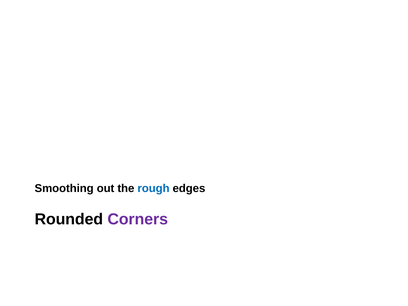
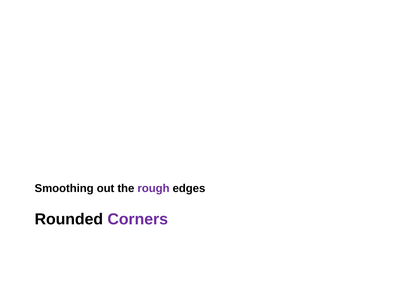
rough colour: blue -> purple
